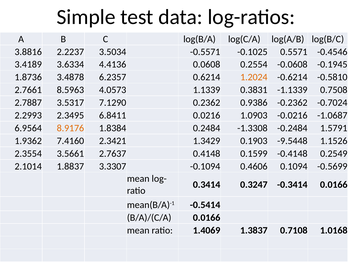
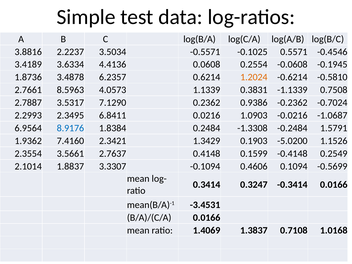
8.9176 colour: orange -> blue
-9.5448: -9.5448 -> -5.0200
-0.5414: -0.5414 -> -3.4531
